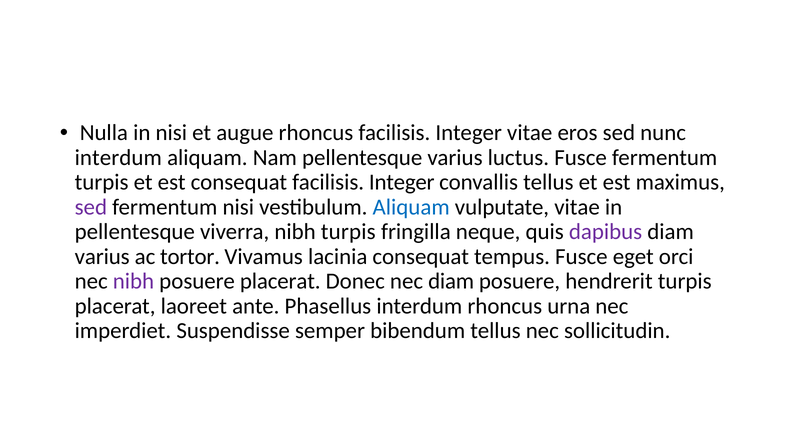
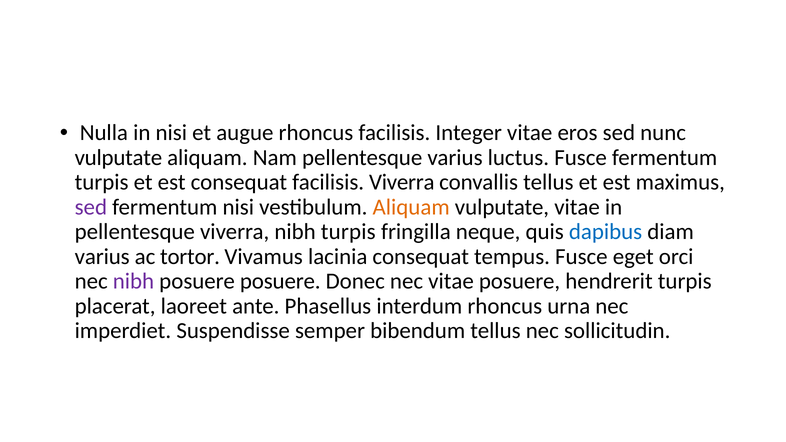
interdum at (118, 158): interdum -> vulputate
consequat facilisis Integer: Integer -> Viverra
Aliquam at (411, 207) colour: blue -> orange
dapibus colour: purple -> blue
posuere placerat: placerat -> posuere
nec diam: diam -> vitae
